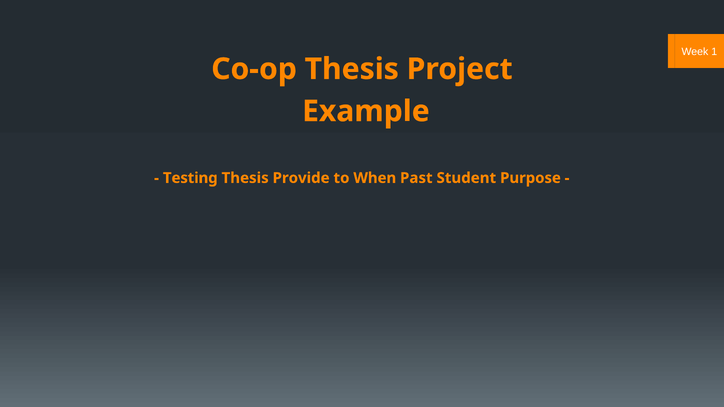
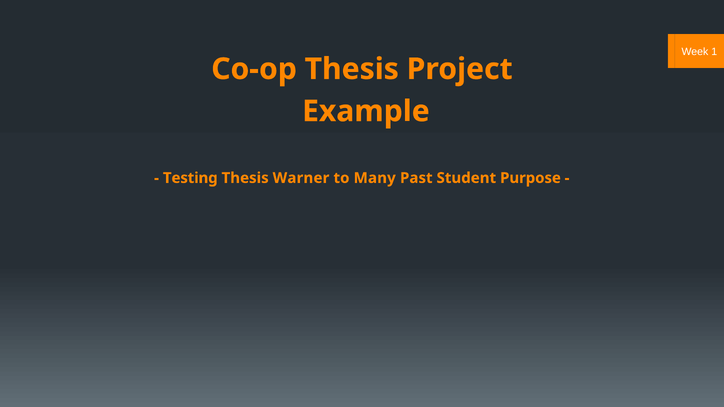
Provide: Provide -> Warner
When: When -> Many
